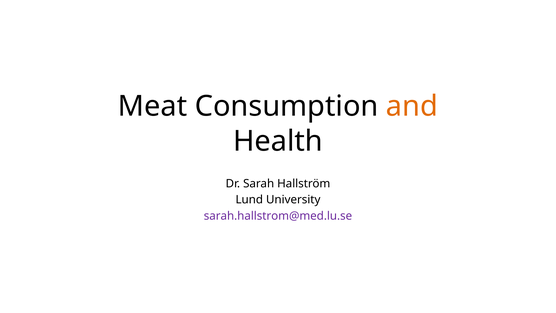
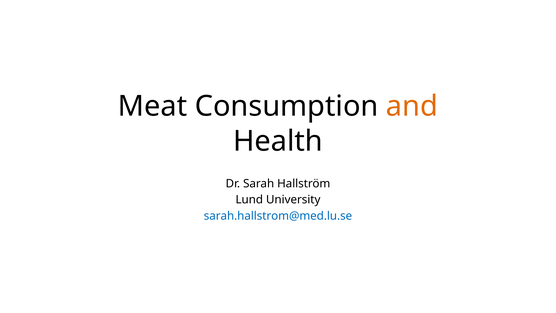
sarah.hallstrom@med.lu.se colour: purple -> blue
